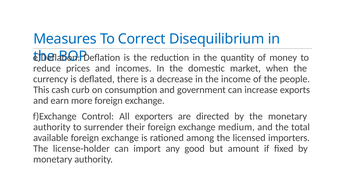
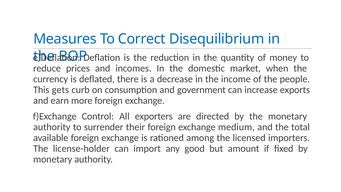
cash: cash -> gets
